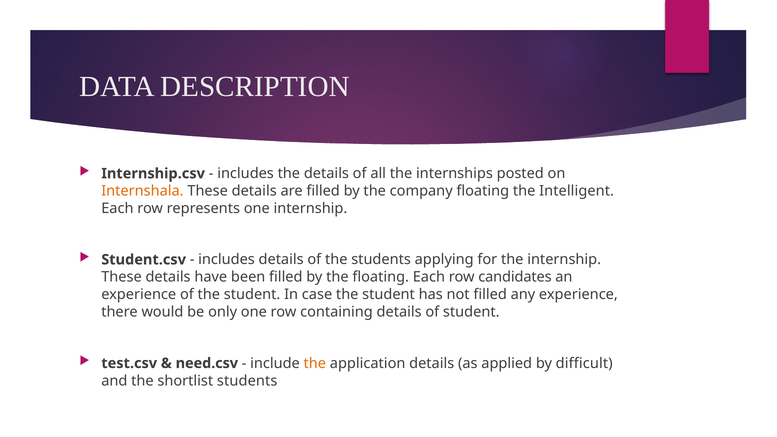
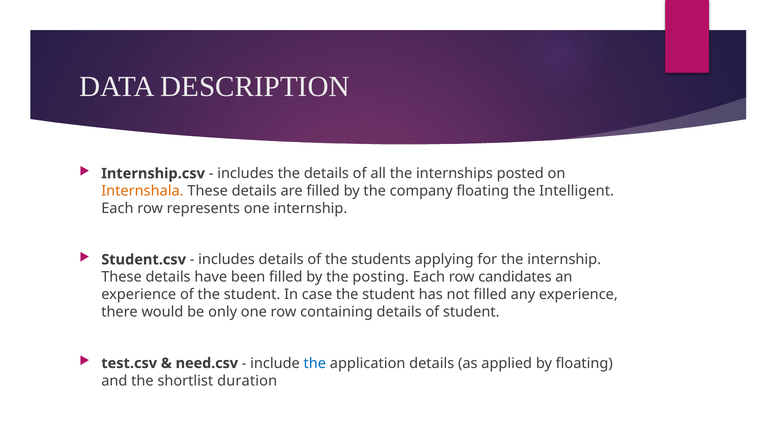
the floating: floating -> posting
the at (315, 363) colour: orange -> blue
by difficult: difficult -> floating
shortlist students: students -> duration
